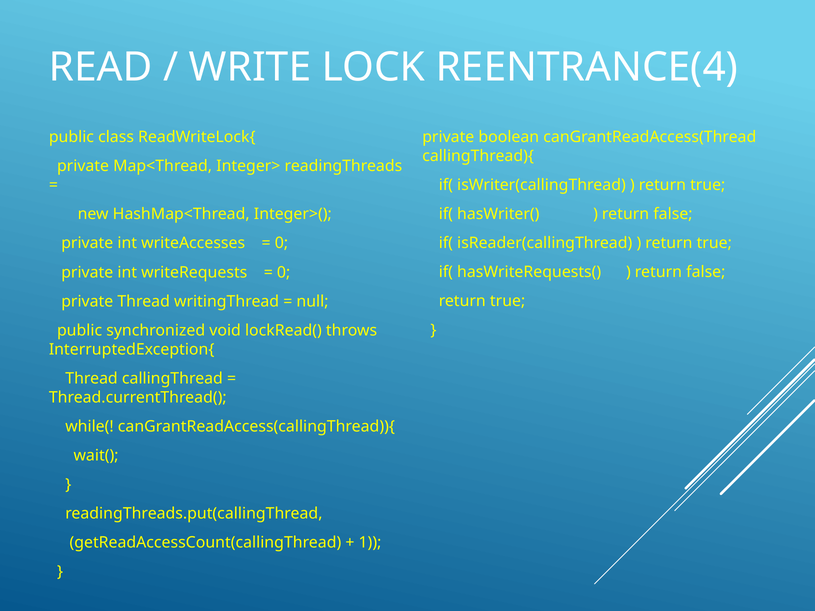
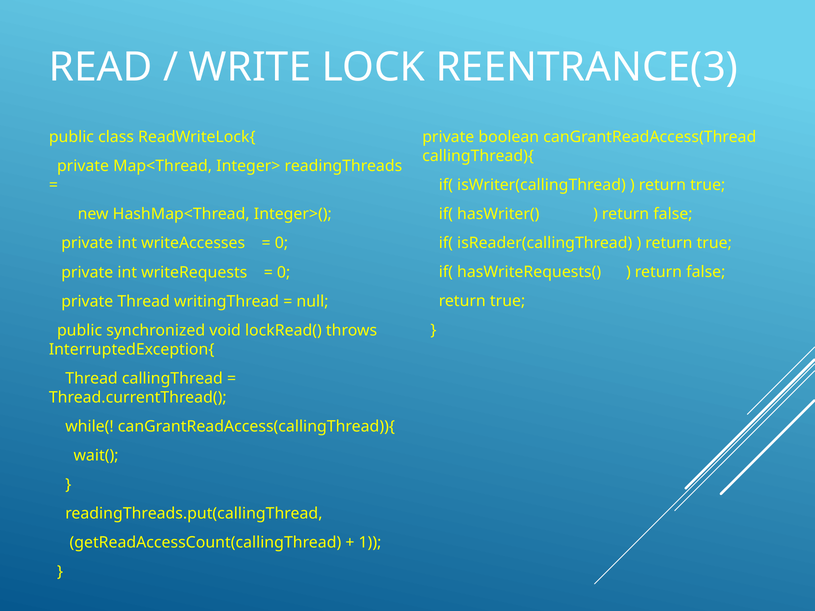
REENTRANCE(4: REENTRANCE(4 -> REENTRANCE(3
